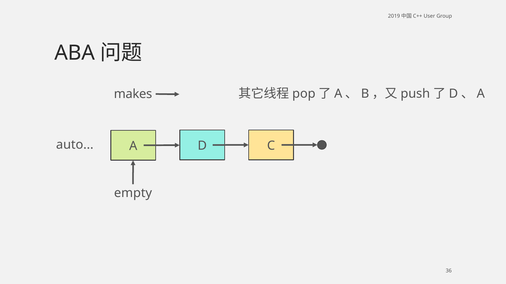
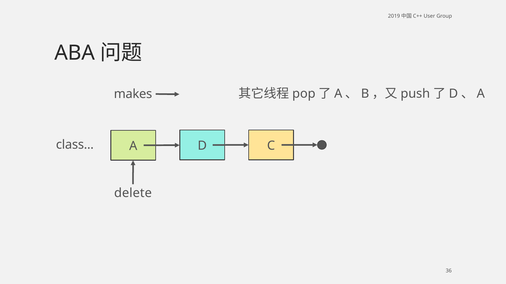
auto: auto -> class
empty: empty -> delete
